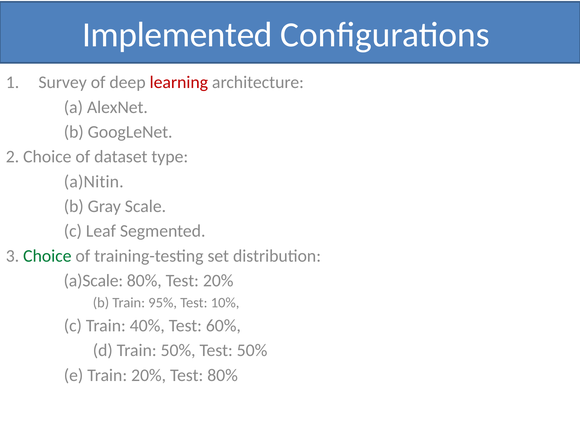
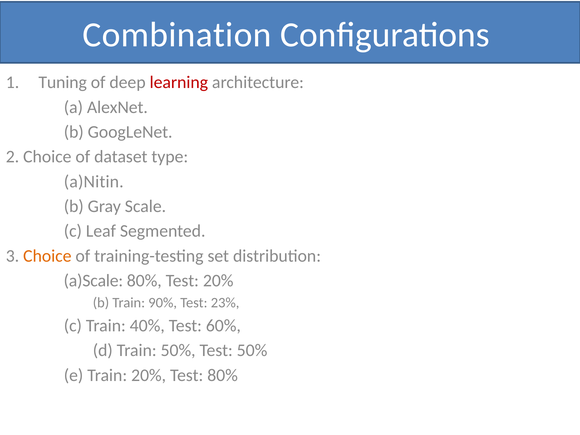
Implemented: Implemented -> Combination
Survey: Survey -> Tuning
Choice at (47, 256) colour: green -> orange
95%: 95% -> 90%
10%: 10% -> 23%
